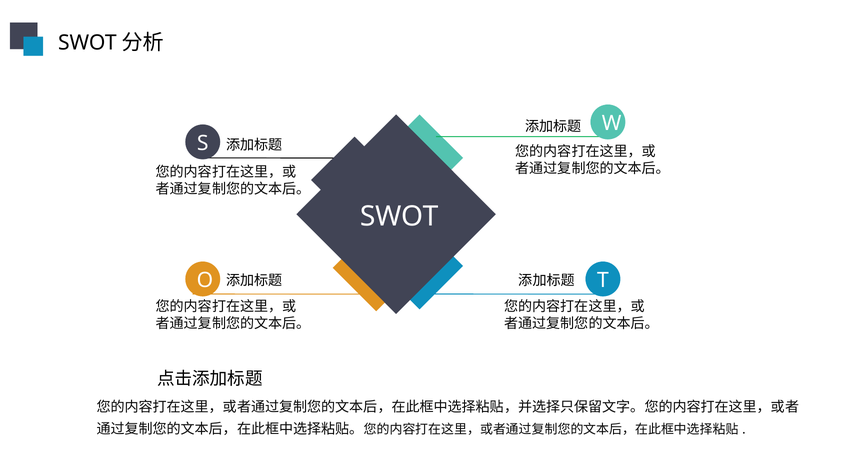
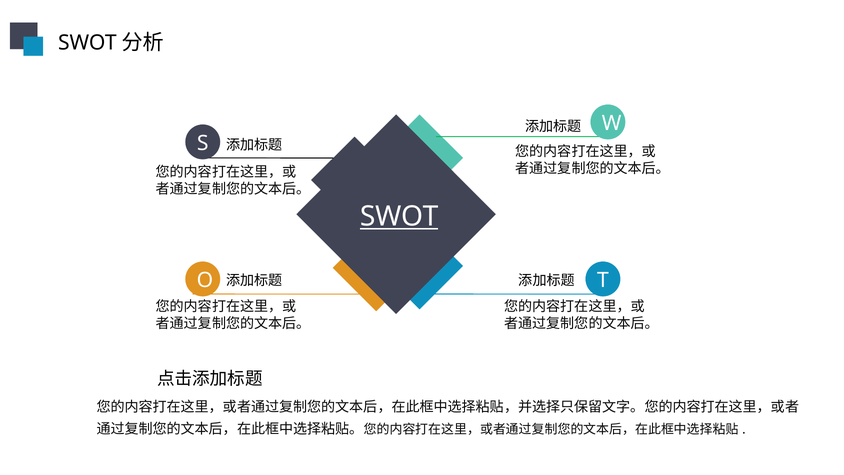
SWOT underline: none -> present
